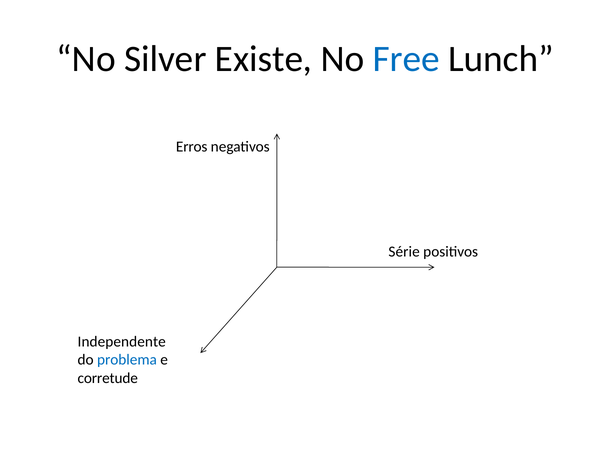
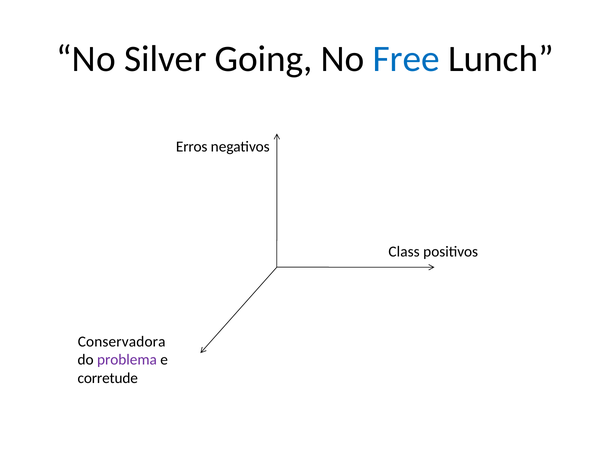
Existe: Existe -> Going
Série: Série -> Class
Independente: Independente -> Conservadora
problema colour: blue -> purple
